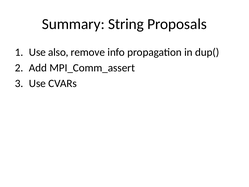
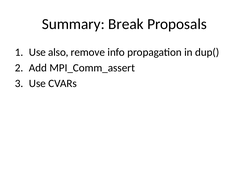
String: String -> Break
